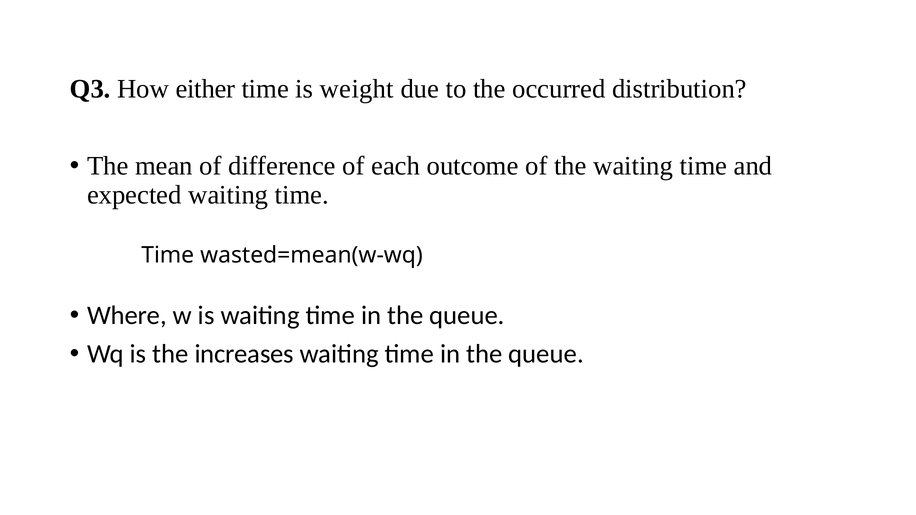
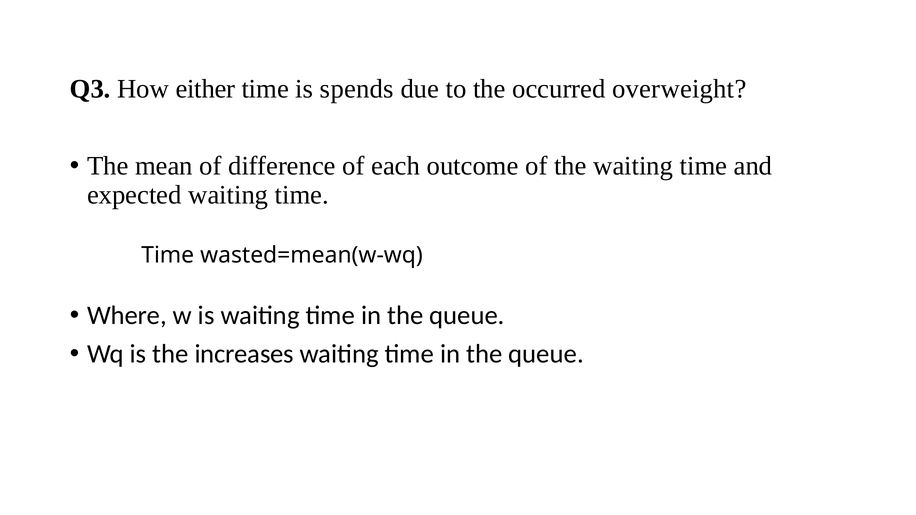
weight: weight -> spends
distribution: distribution -> overweight
